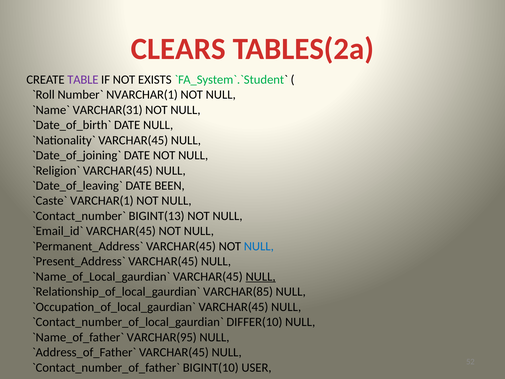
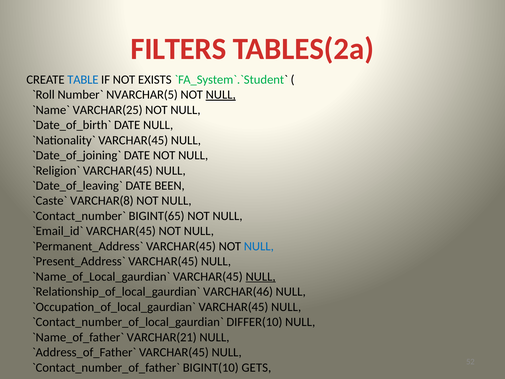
CLEARS: CLEARS -> FILTERS
TABLE colour: purple -> blue
NVARCHAR(1: NVARCHAR(1 -> NVARCHAR(5
NULL at (221, 95) underline: none -> present
VARCHAR(31: VARCHAR(31 -> VARCHAR(25
VARCHAR(1: VARCHAR(1 -> VARCHAR(8
BIGINT(13: BIGINT(13 -> BIGINT(65
VARCHAR(85: VARCHAR(85 -> VARCHAR(46
VARCHAR(95: VARCHAR(95 -> VARCHAR(21
USER: USER -> GETS
